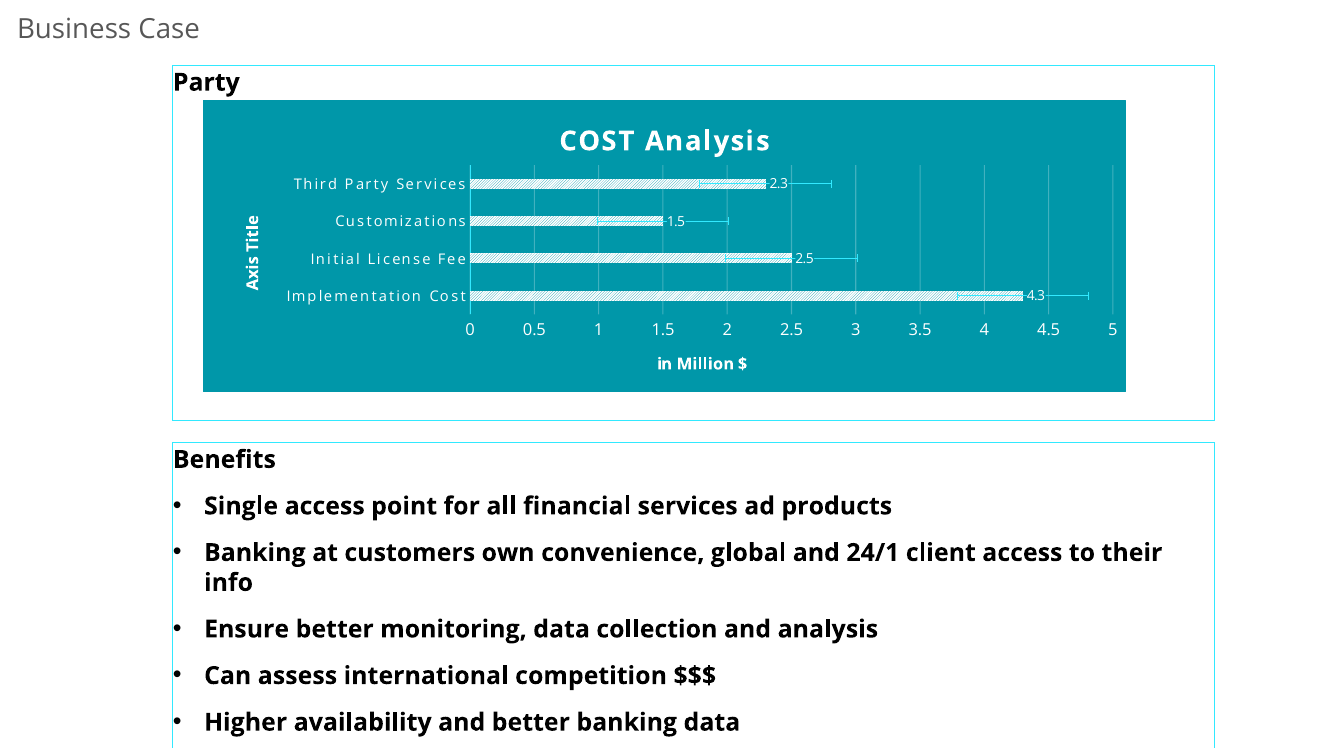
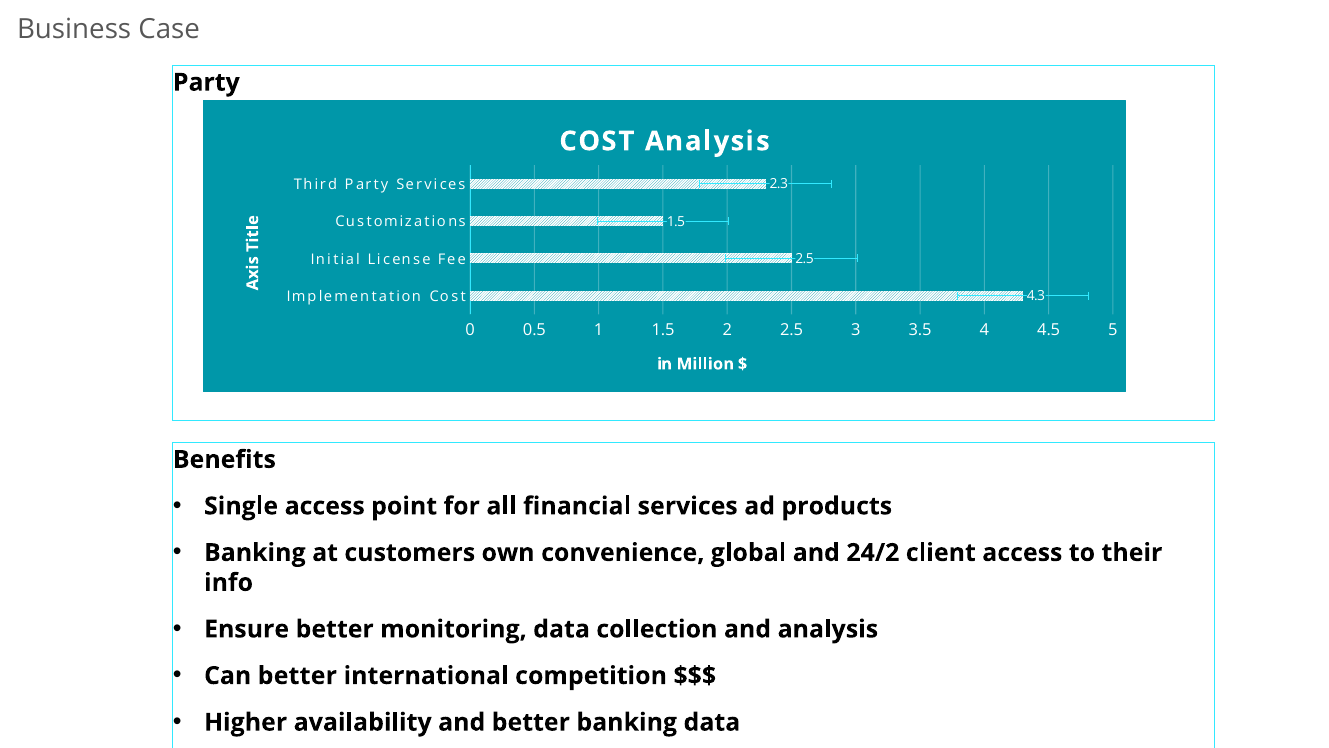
24/1: 24/1 -> 24/2
Can assess: assess -> better
